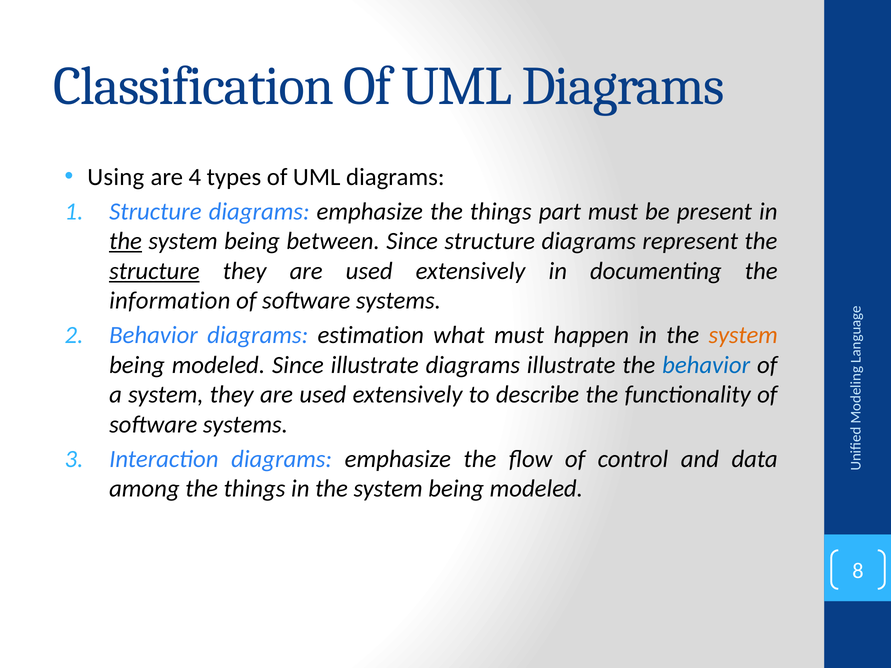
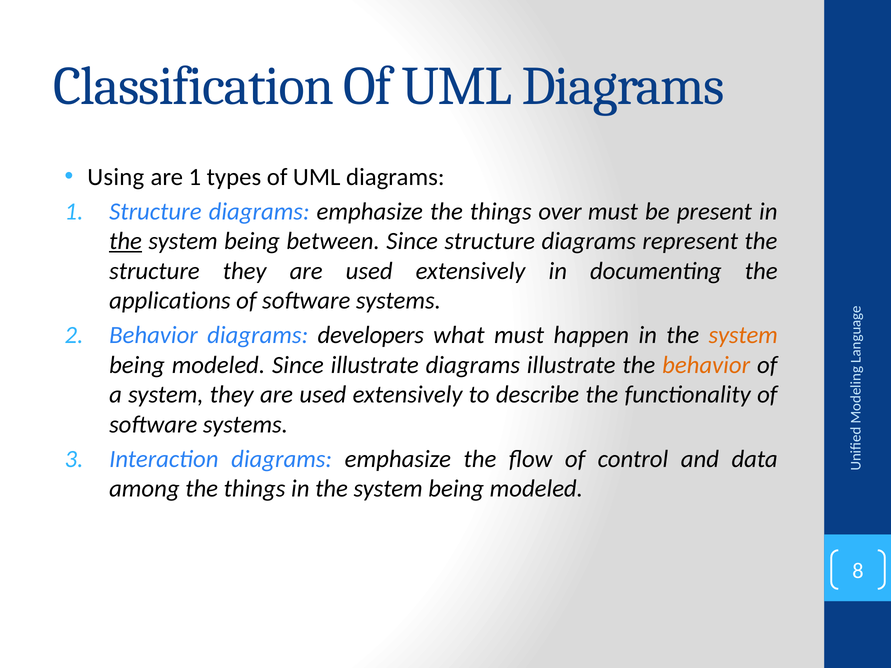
are 4: 4 -> 1
part: part -> over
structure at (154, 271) underline: present -> none
information: information -> applications
estimation: estimation -> developers
behavior at (706, 365) colour: blue -> orange
